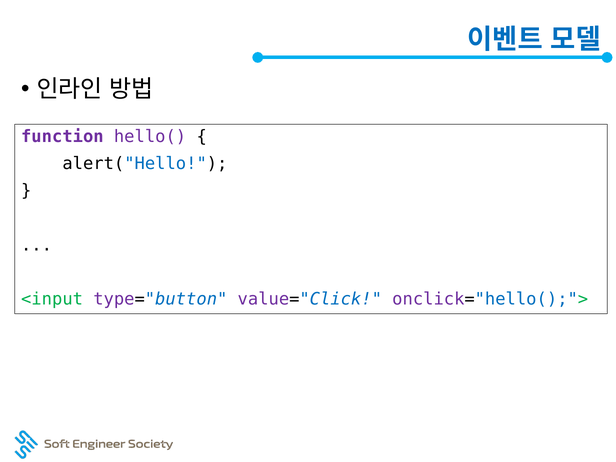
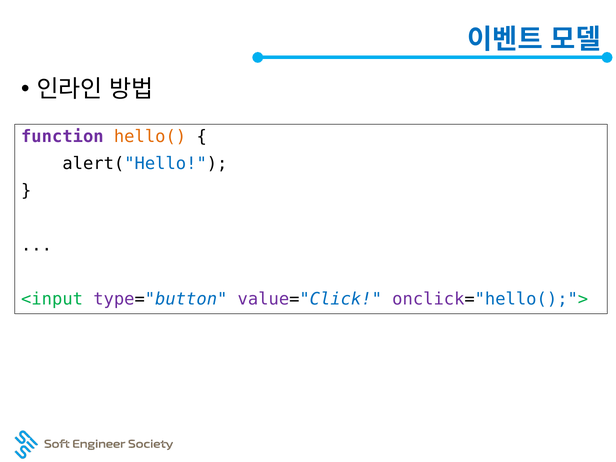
hello( colour: purple -> orange
